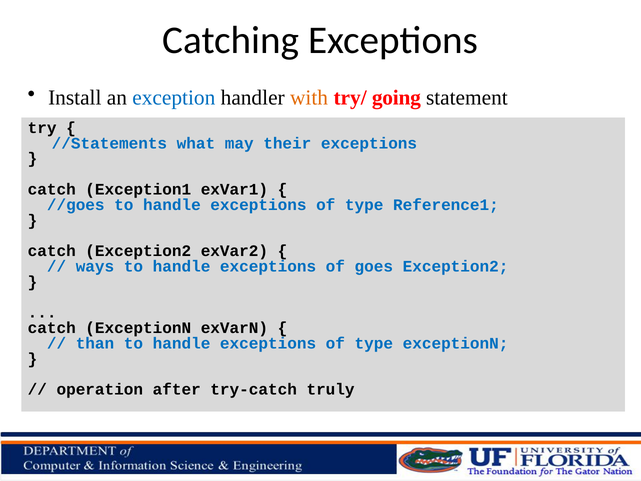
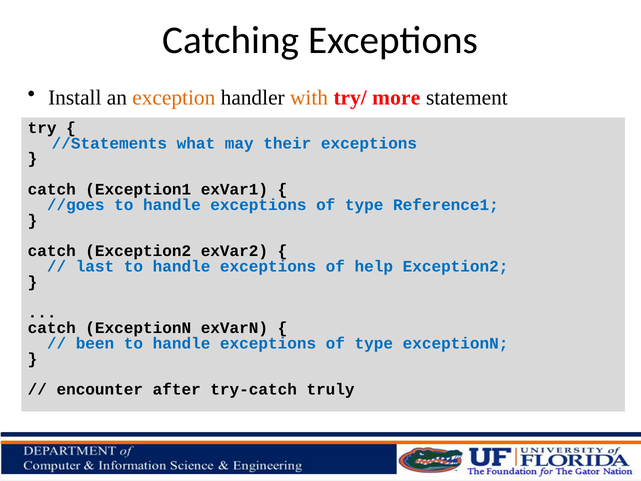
exception colour: blue -> orange
going: going -> more
ways: ways -> last
goes: goes -> help
than: than -> been
operation: operation -> encounter
